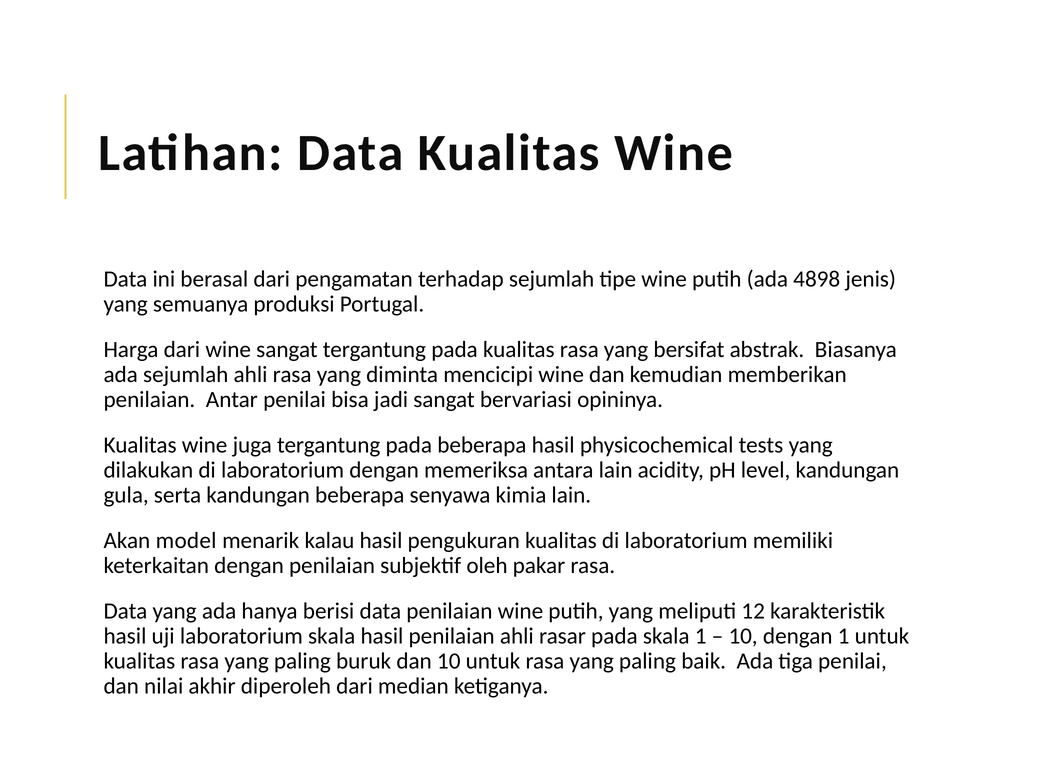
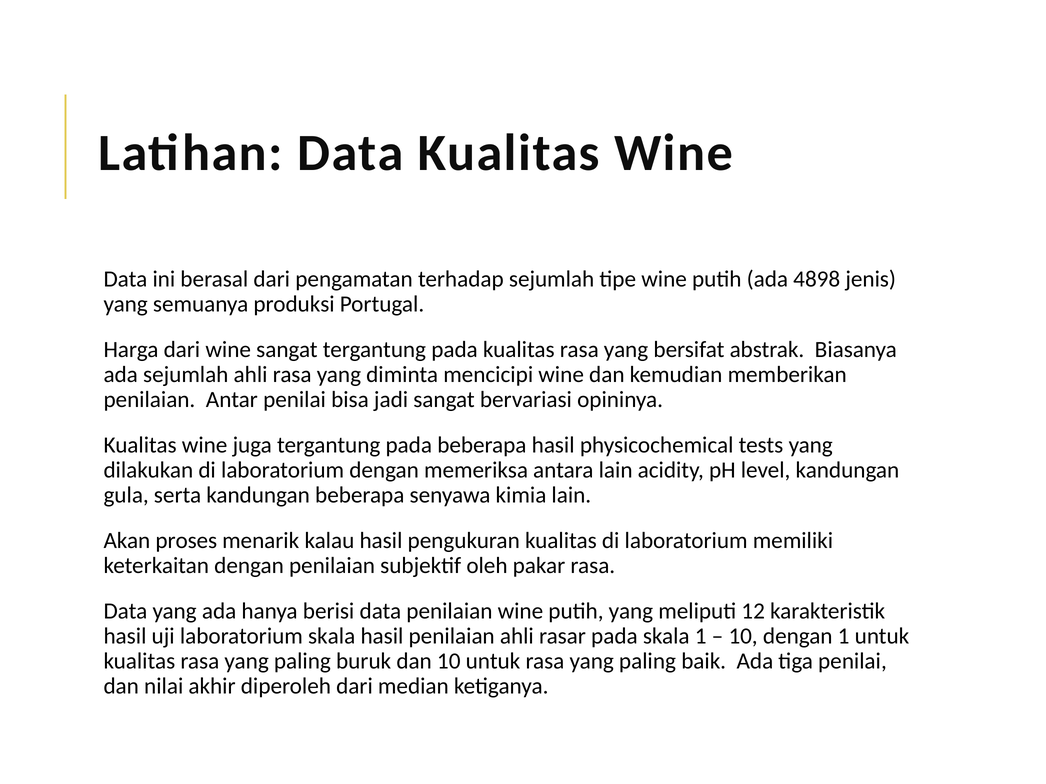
model: model -> proses
